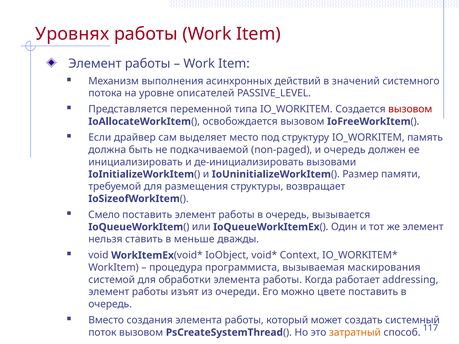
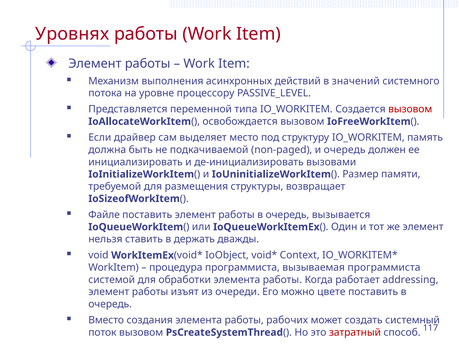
описателей: описателей -> процессору
Смело: Смело -> Файле
меньше: меньше -> держать
вызываемая маскирования: маскирования -> программиста
который: который -> рабочих
затратный colour: orange -> red
